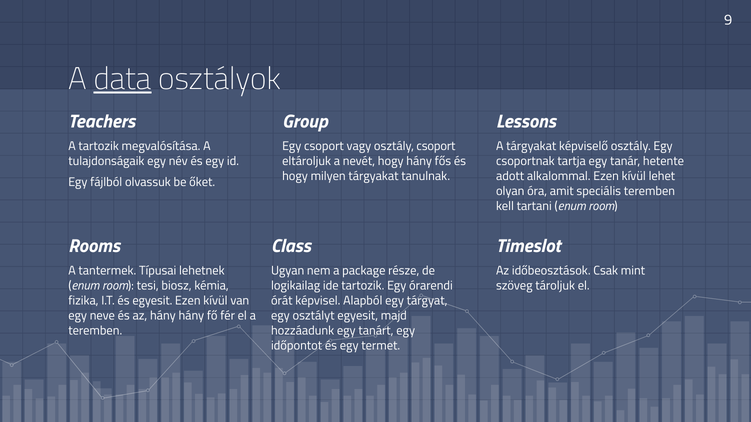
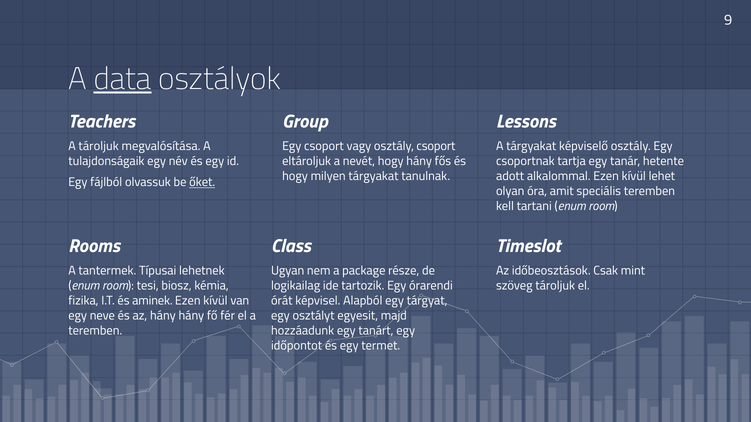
A tartozik: tartozik -> tároljuk
őket underline: none -> present
és egyesit: egyesit -> aminek
